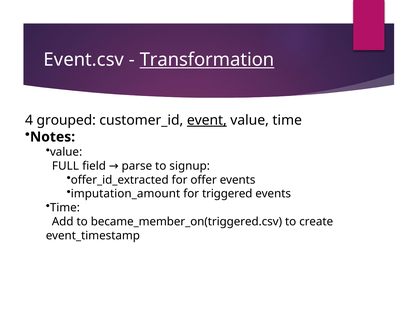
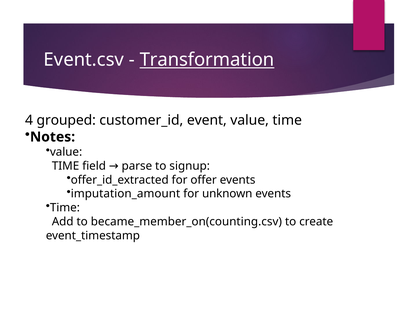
event underline: present -> none
FULL at (65, 166): FULL -> TIME
triggered: triggered -> unknown
became_member_on(triggered.csv: became_member_on(triggered.csv -> became_member_on(counting.csv
